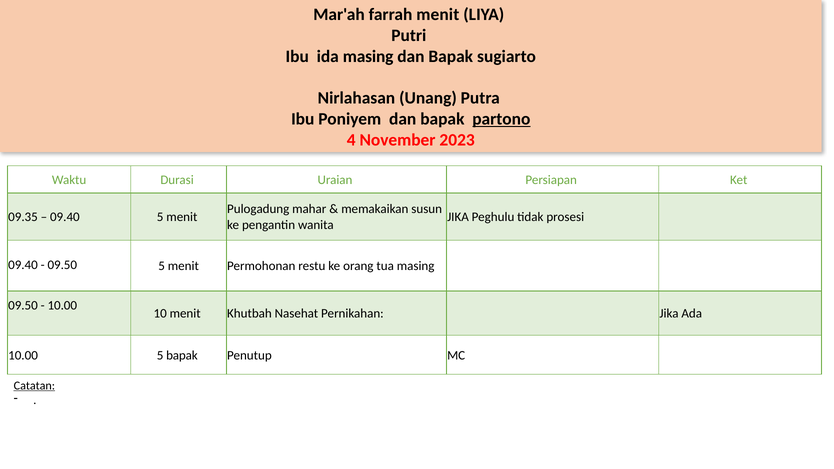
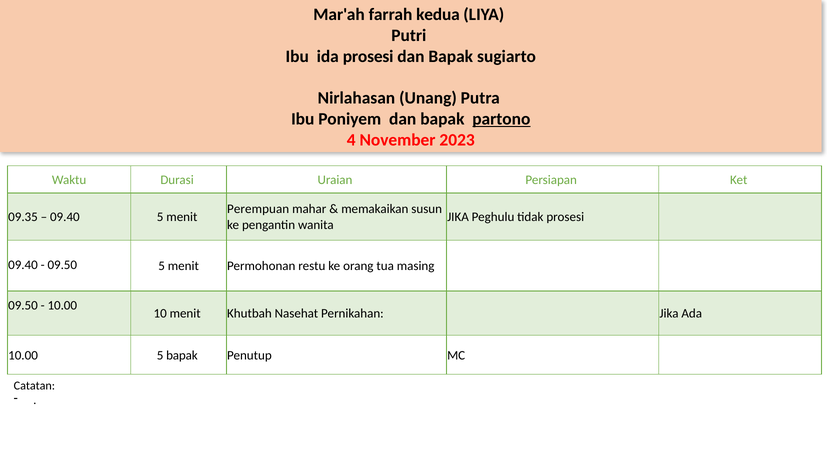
farrah menit: menit -> kedua
ida masing: masing -> prosesi
Pulogadung: Pulogadung -> Perempuan
Catatan underline: present -> none
